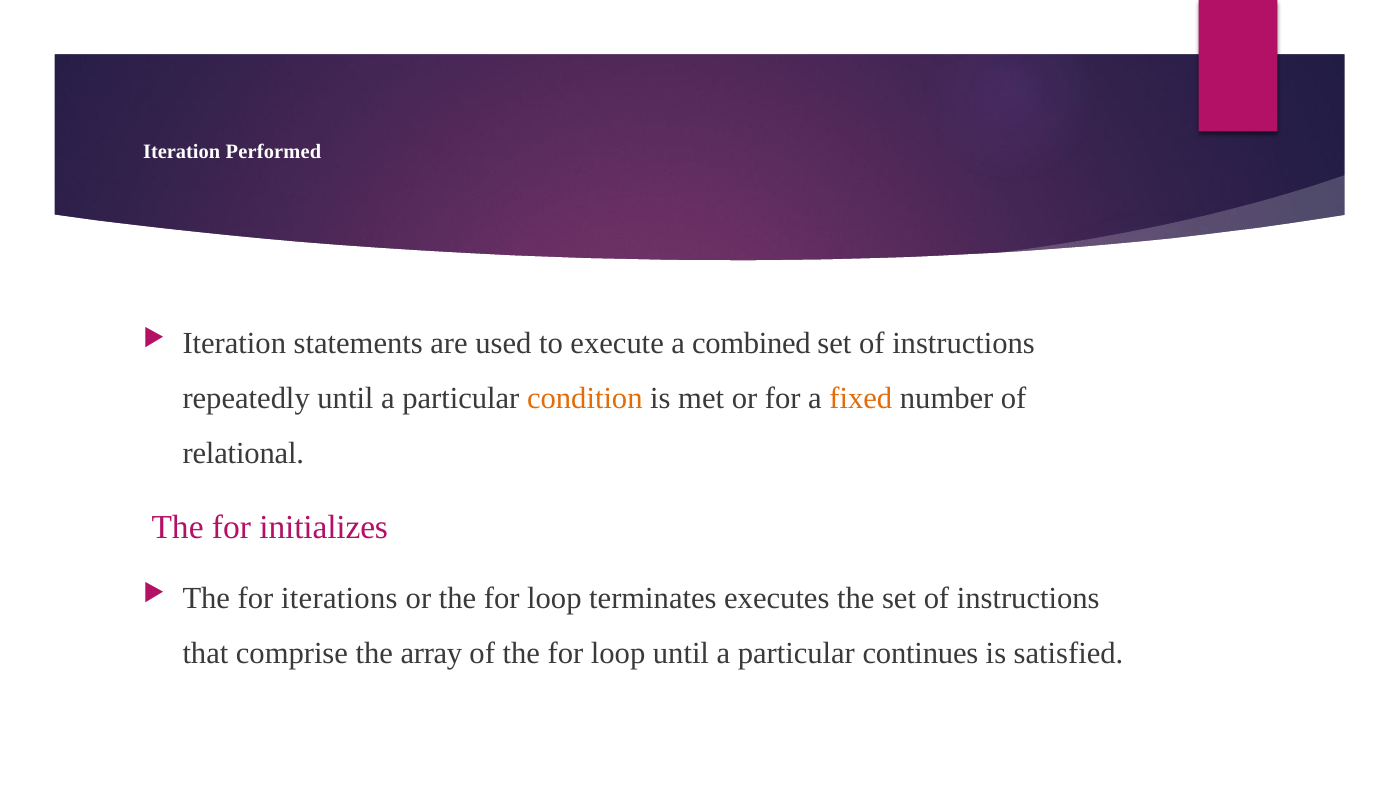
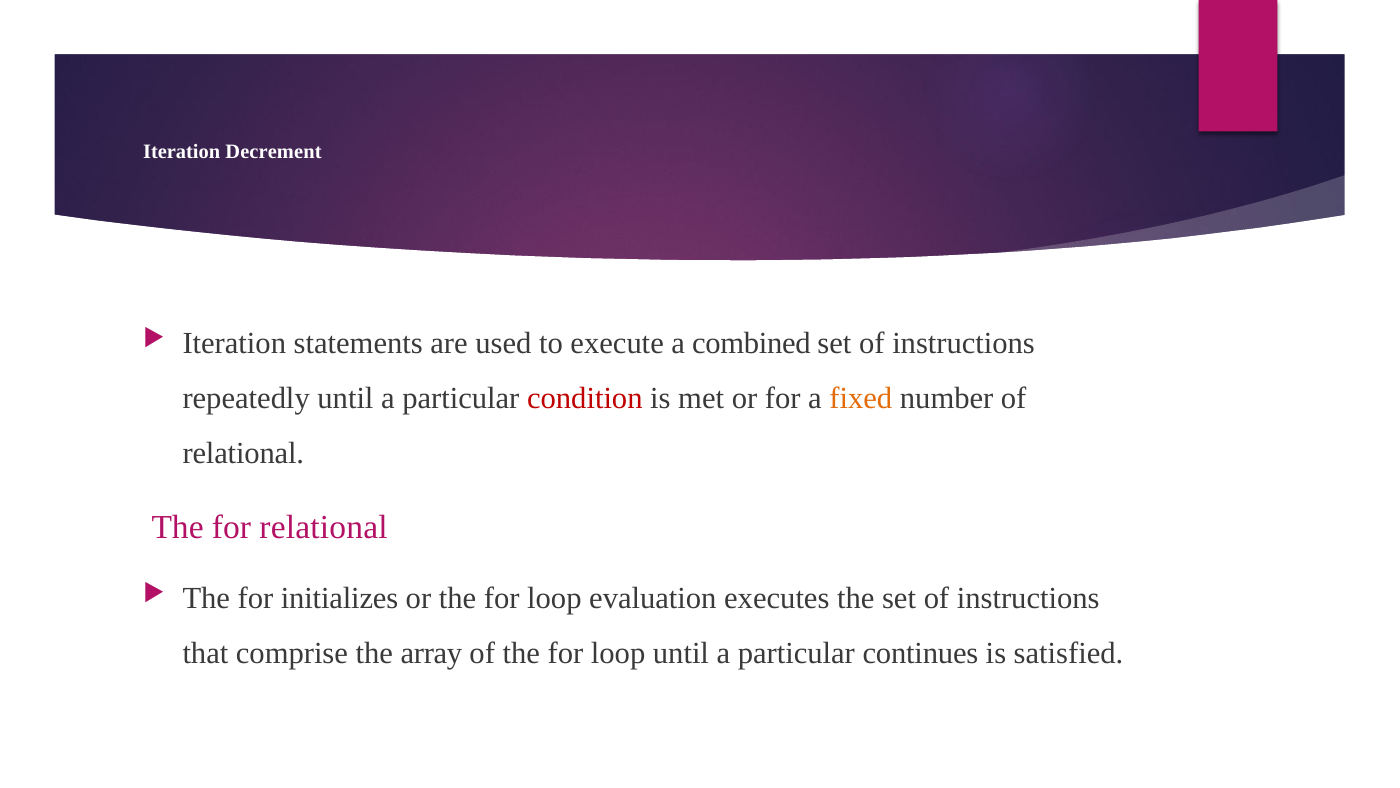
Performed: Performed -> Decrement
condition colour: orange -> red
for initializes: initializes -> relational
iterations: iterations -> initializes
terminates: terminates -> evaluation
